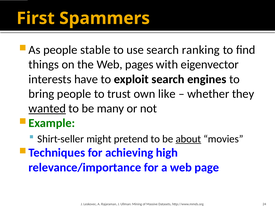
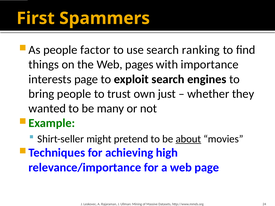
stable: stable -> factor
eigenvector: eigenvector -> importance
interests have: have -> page
like: like -> just
wanted underline: present -> none
